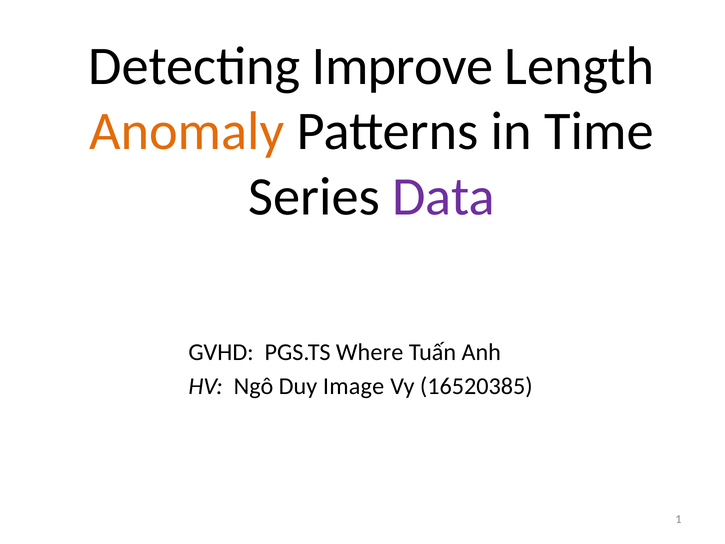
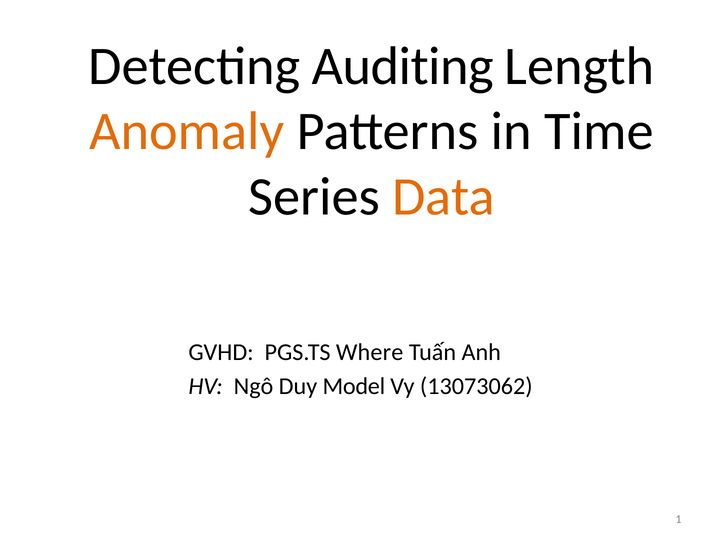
Improve: Improve -> Auditing
Data colour: purple -> orange
Image: Image -> Model
16520385: 16520385 -> 13073062
